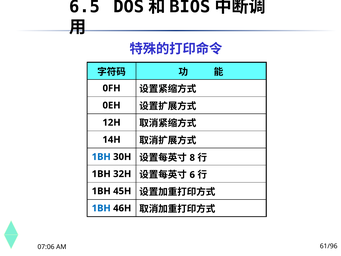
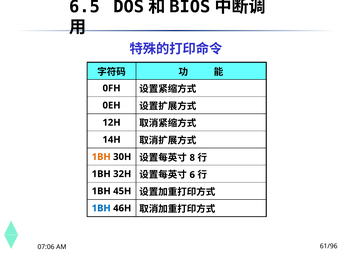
1BH at (101, 157) colour: blue -> orange
